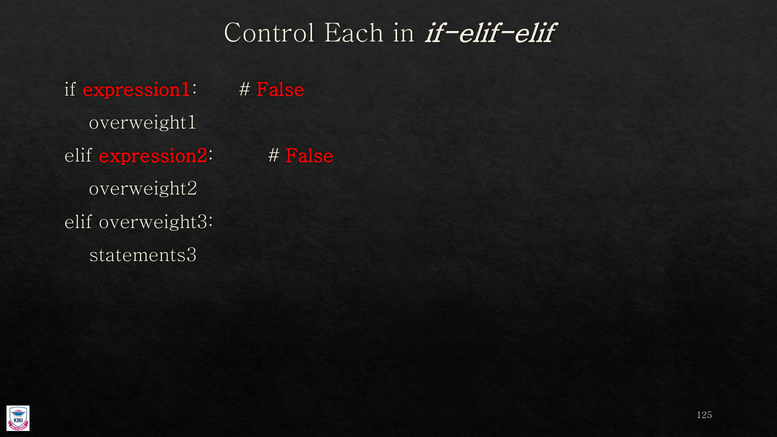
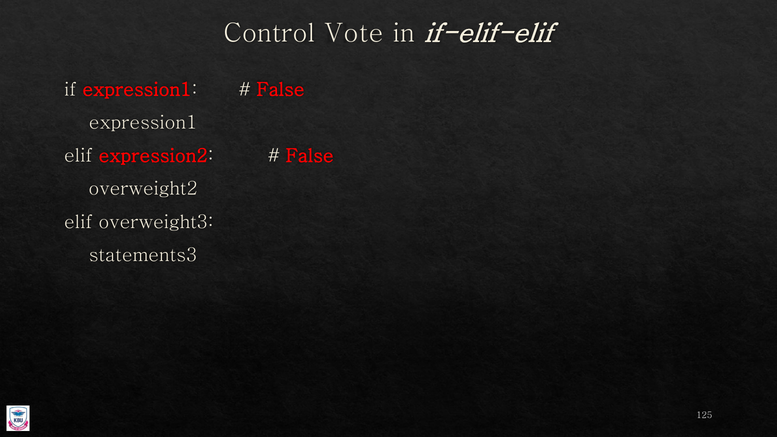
Each: Each -> Vote
overweight1 at (143, 123): overweight1 -> expression1
